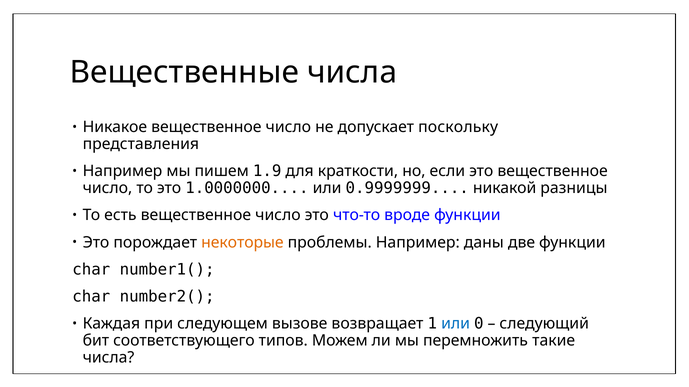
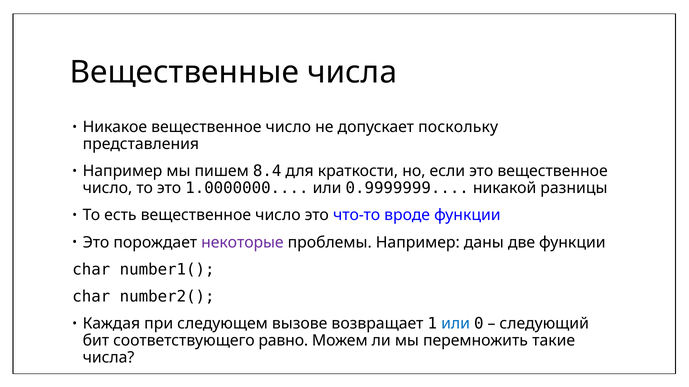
1.9: 1.9 -> 8.4
некоторые colour: orange -> purple
типов: типов -> равно
